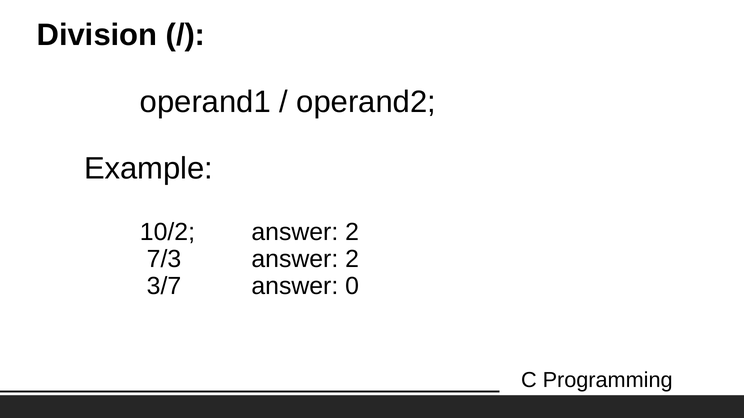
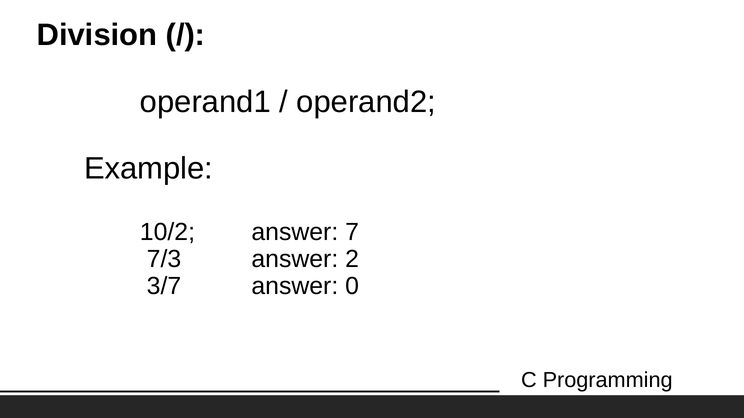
10/2 answer 2: 2 -> 7
